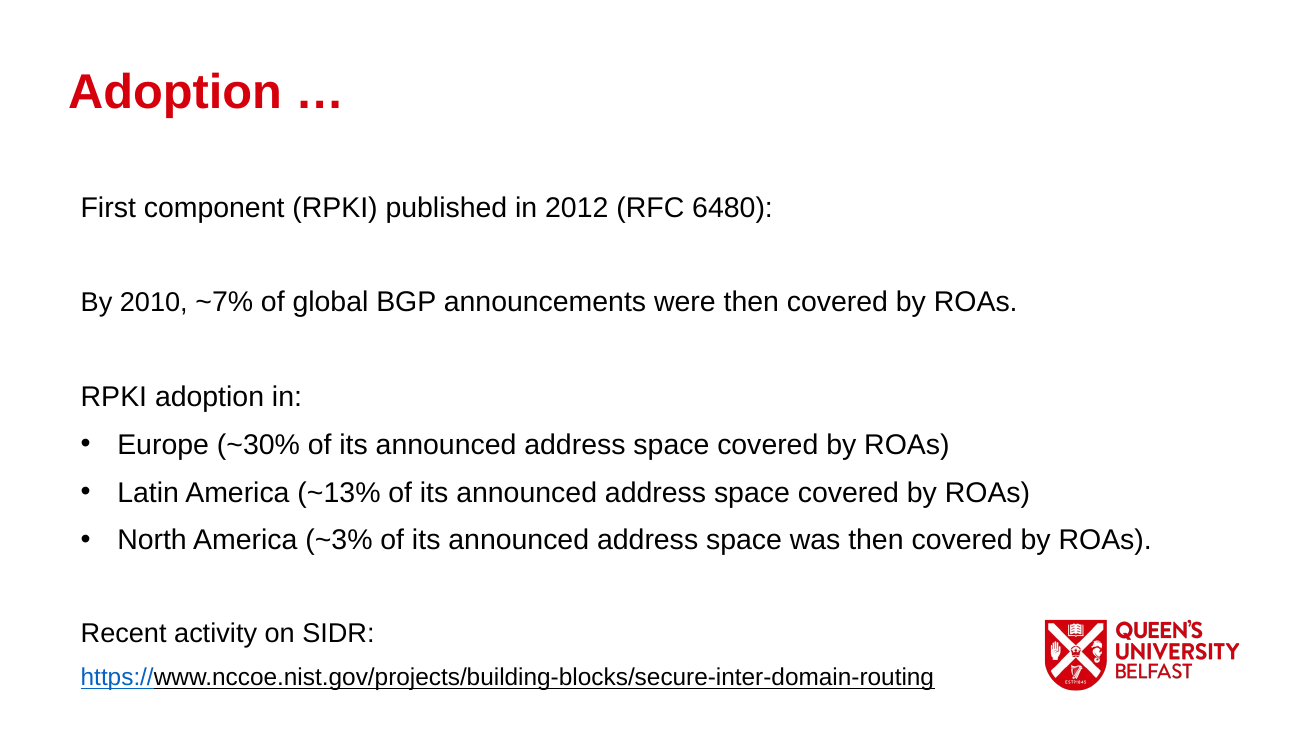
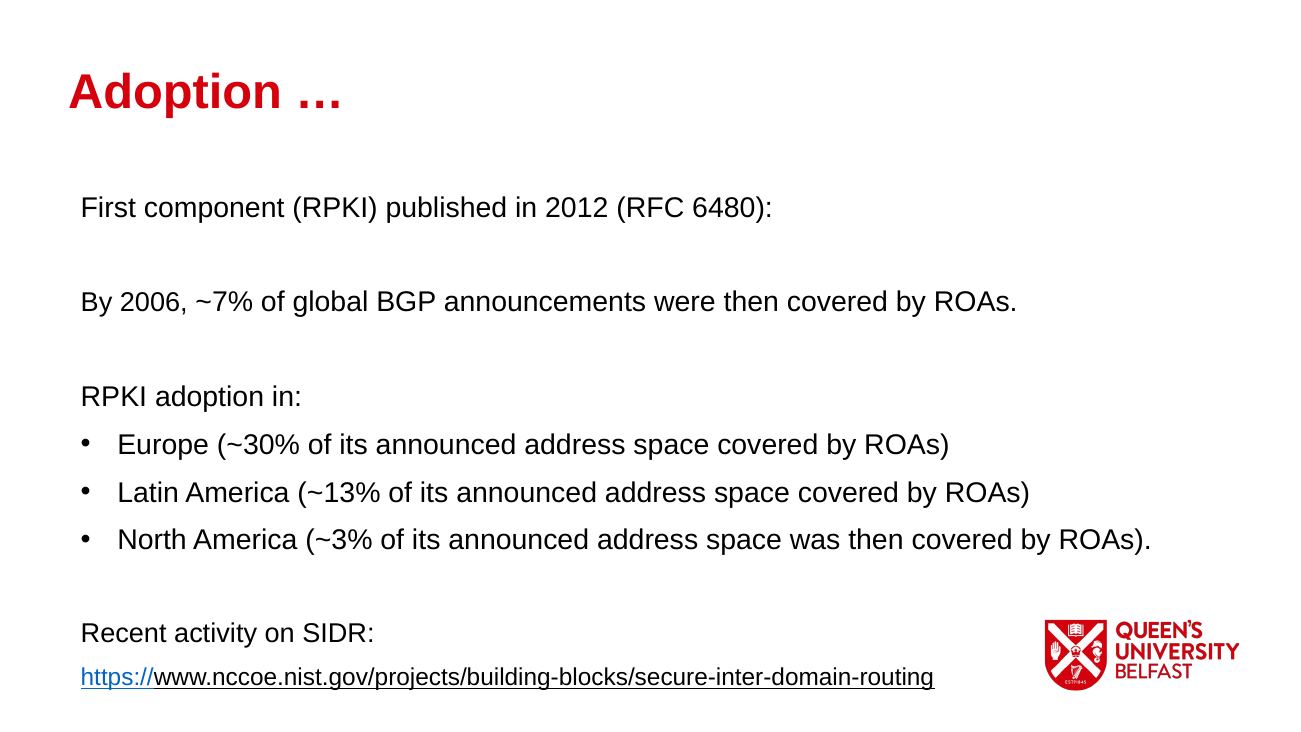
2010: 2010 -> 2006
